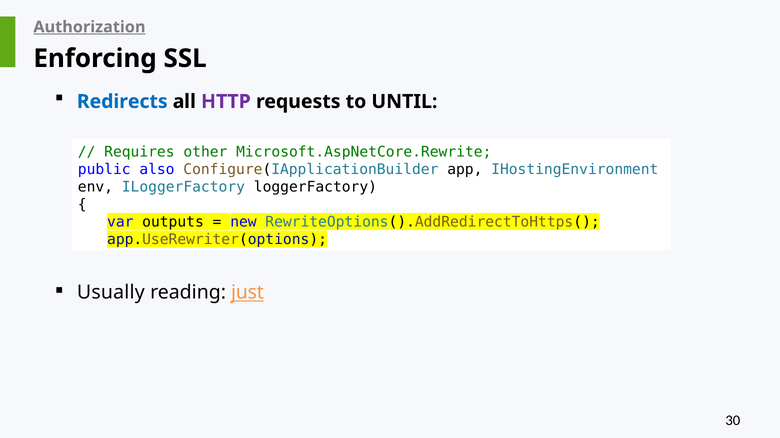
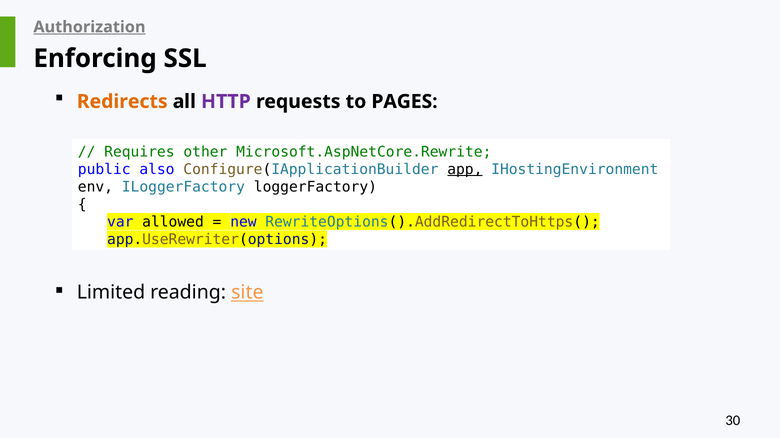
Redirects colour: blue -> orange
UNTIL: UNTIL -> PAGES
app underline: none -> present
outputs: outputs -> allowed
Usually: Usually -> Limited
just: just -> site
